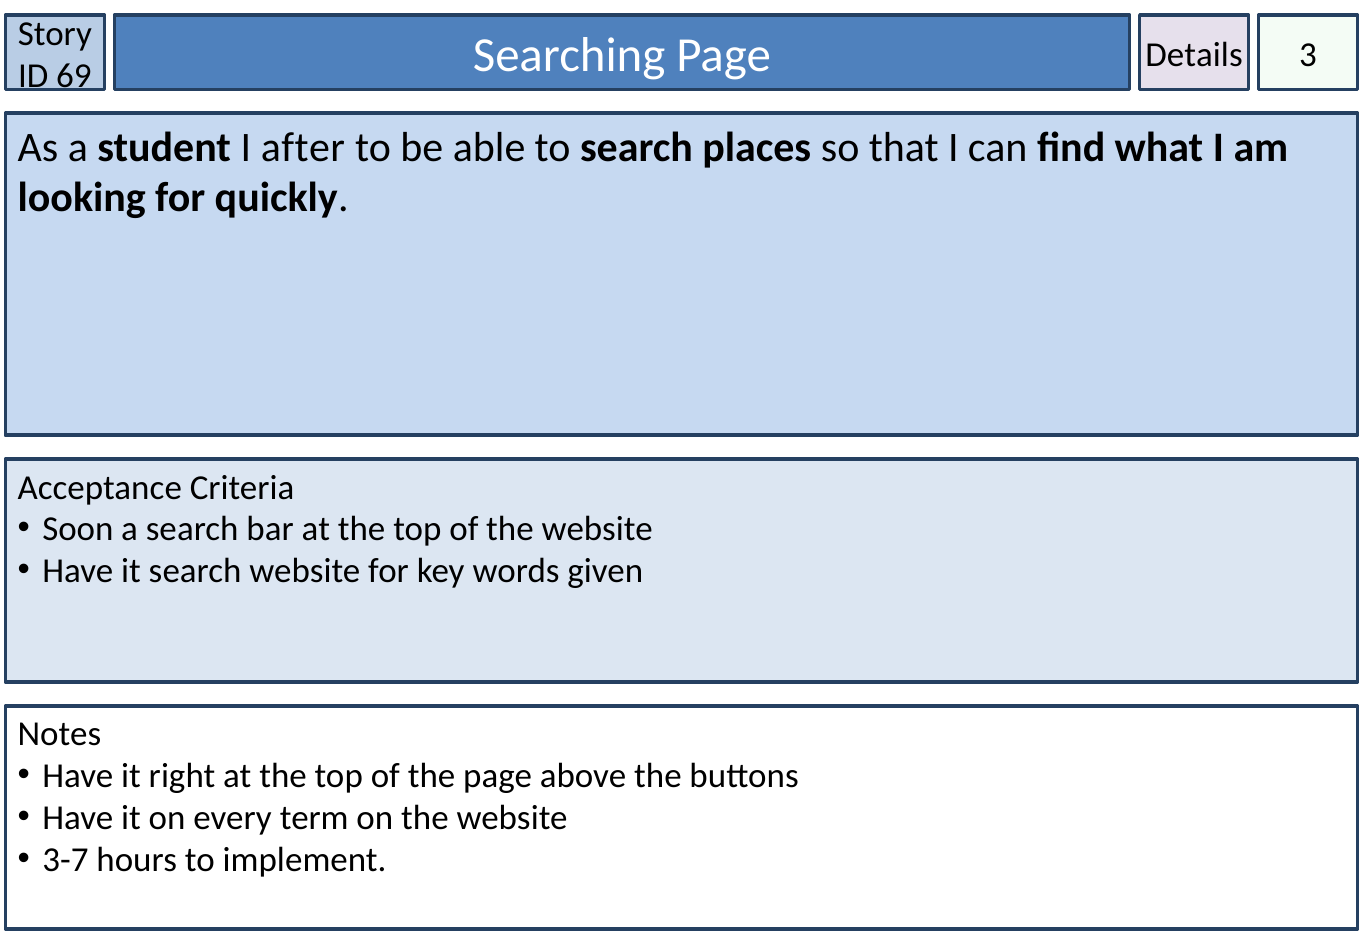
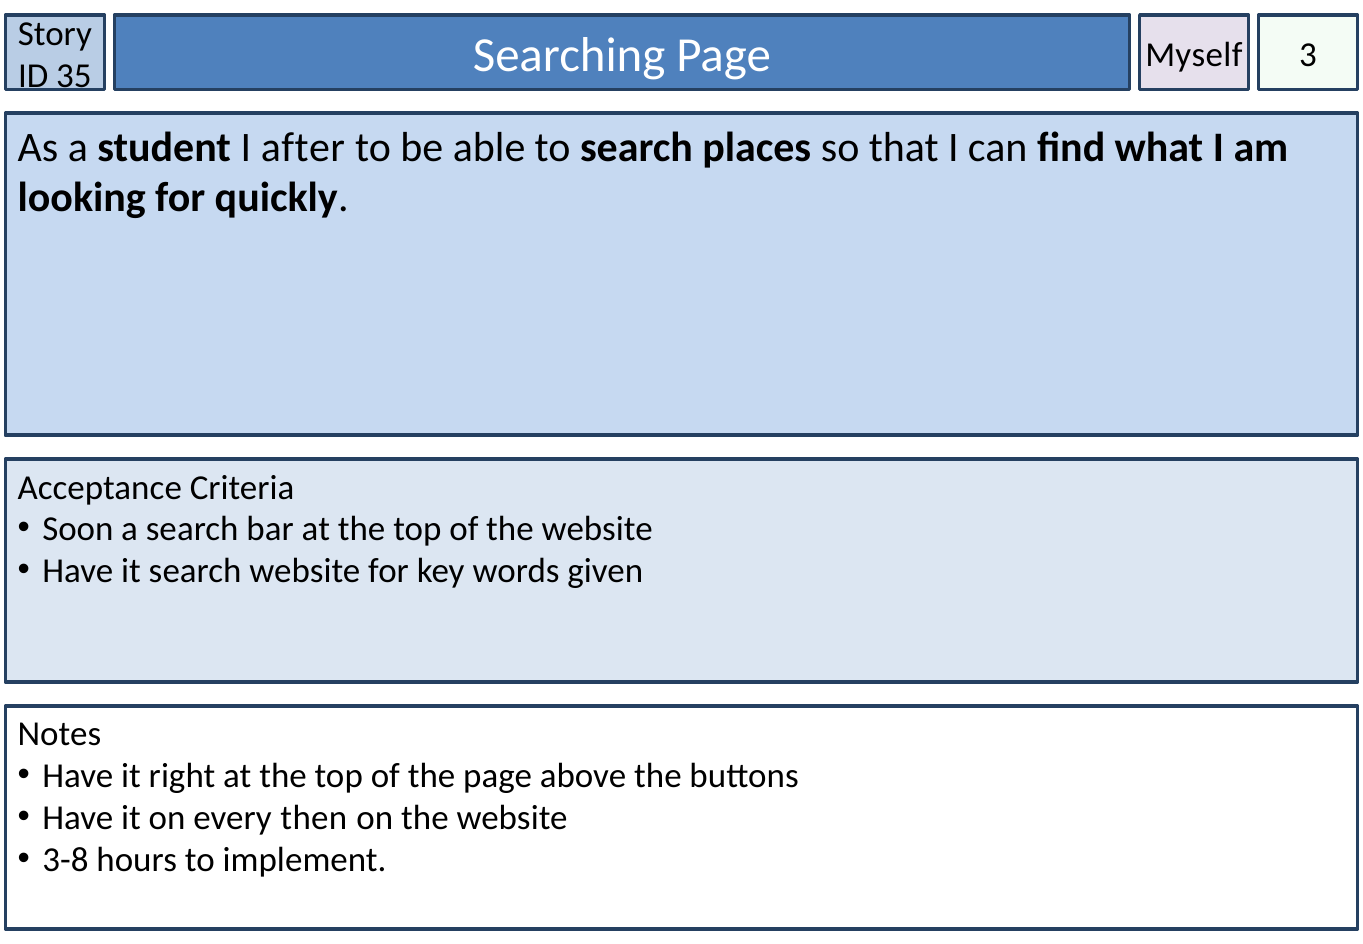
Details: Details -> Myself
69: 69 -> 35
term: term -> then
3-7: 3-7 -> 3-8
